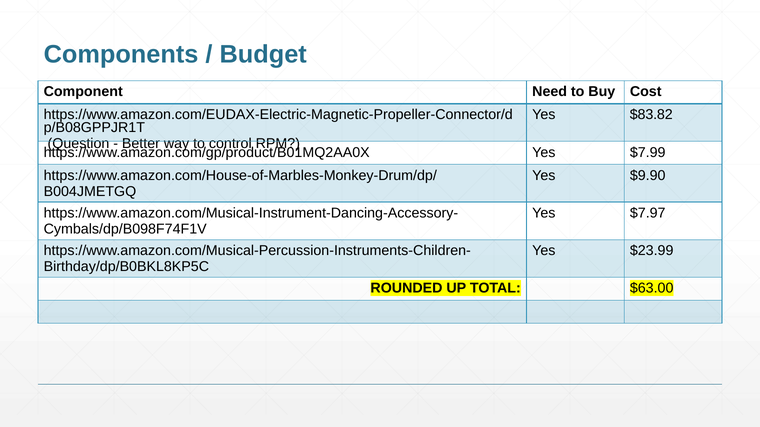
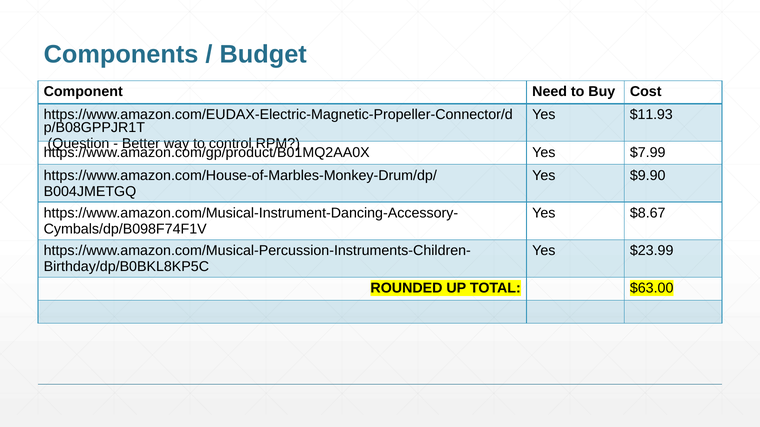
$83.82: $83.82 -> $11.93
$7.97: $7.97 -> $8.67
